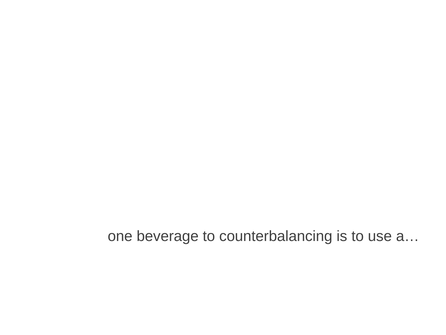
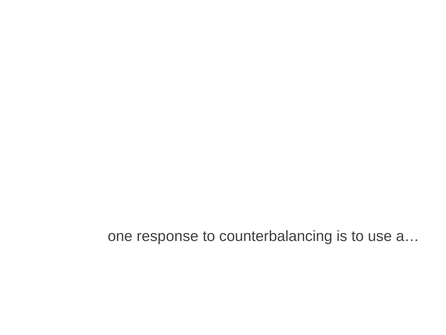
beverage: beverage -> response
